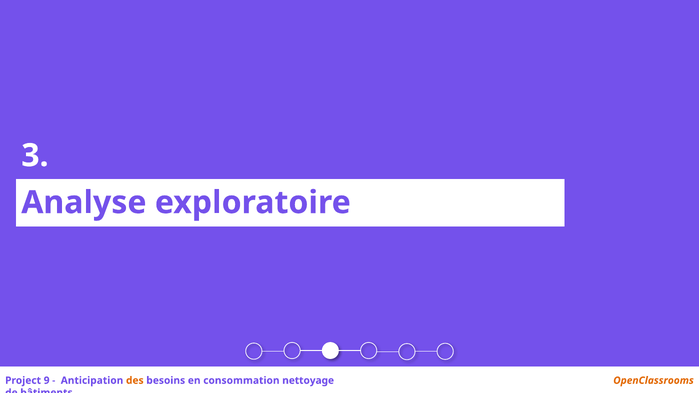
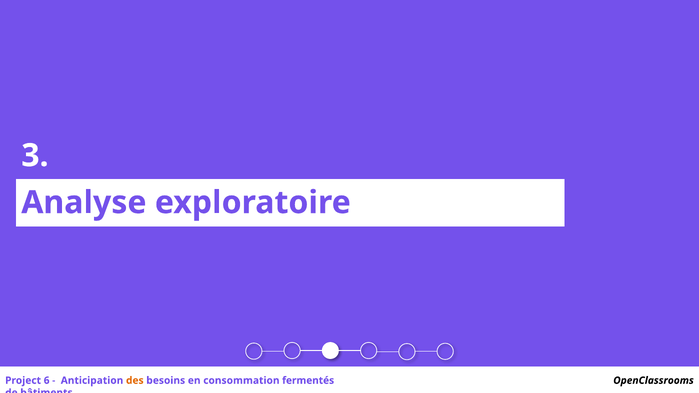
9: 9 -> 6
nettoyage: nettoyage -> fermentés
OpenClassrooms colour: orange -> black
